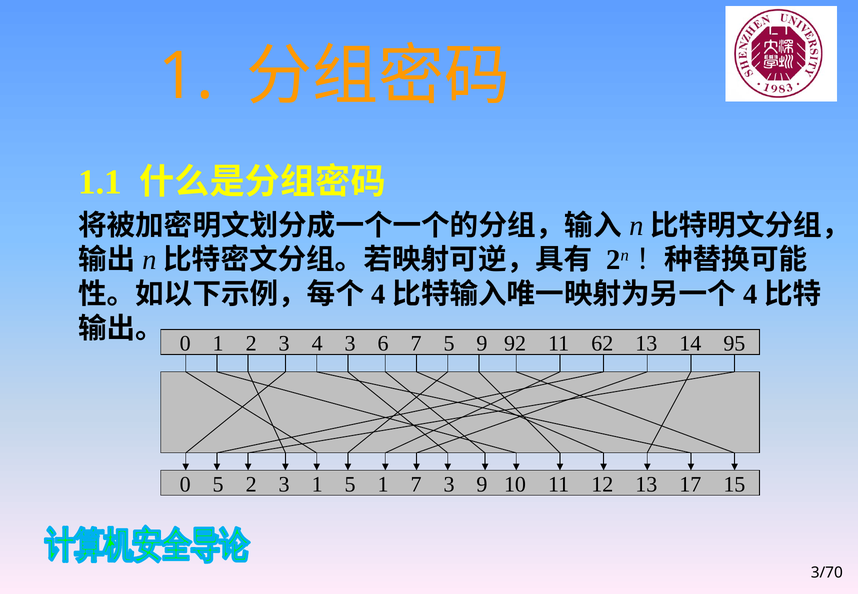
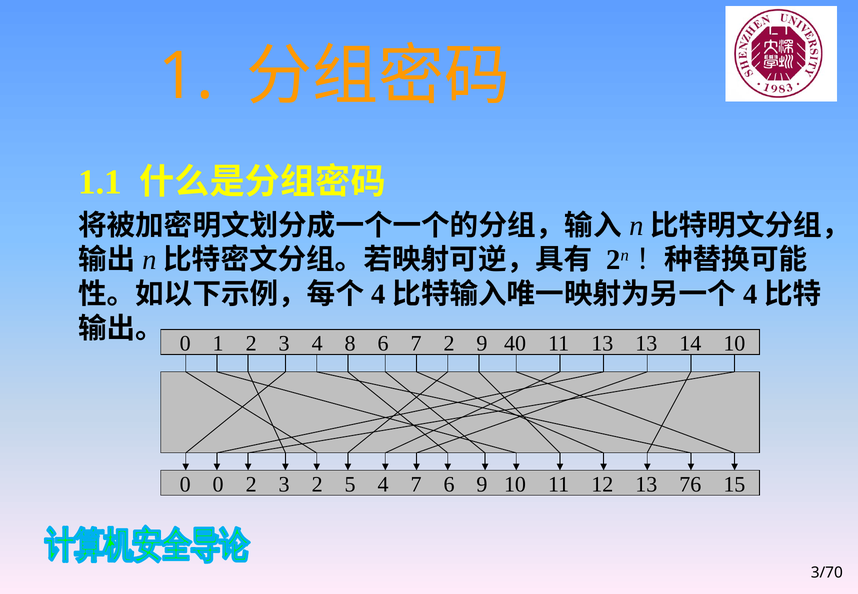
4 3: 3 -> 8
7 5: 5 -> 2
92: 92 -> 40
11 62: 62 -> 13
14 95: 95 -> 10
0 5: 5 -> 0
3 1: 1 -> 2
5 1: 1 -> 4
7 3: 3 -> 6
17: 17 -> 76
